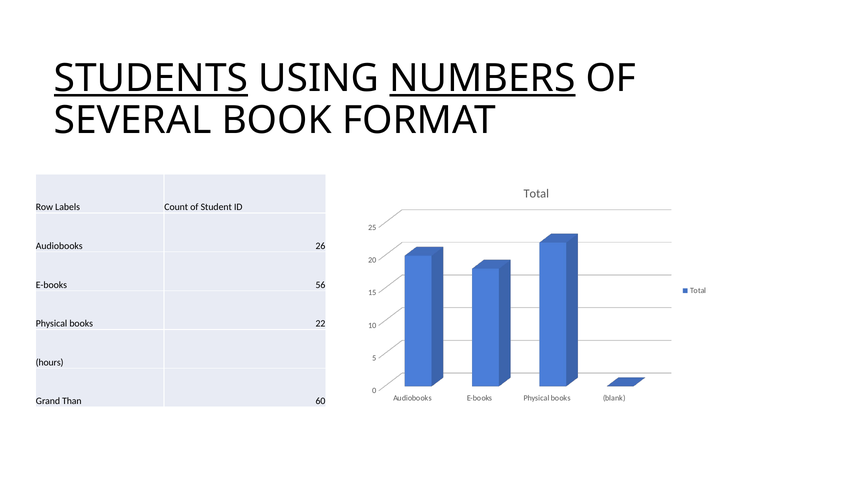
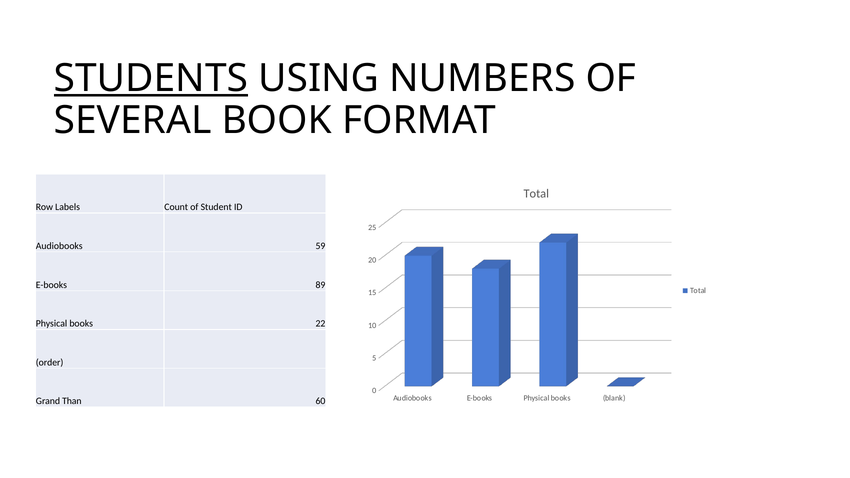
NUMBERS underline: present -> none
26: 26 -> 59
56: 56 -> 89
hours: hours -> order
